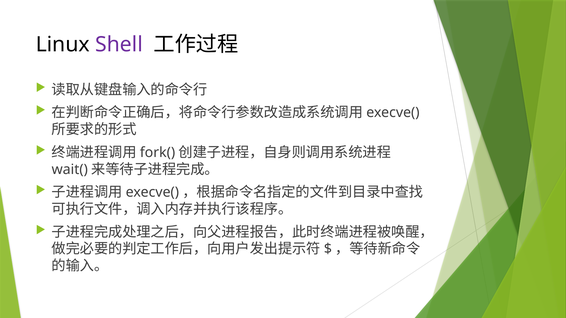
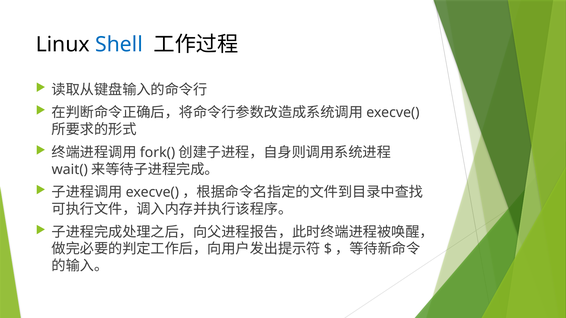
Shell colour: purple -> blue
